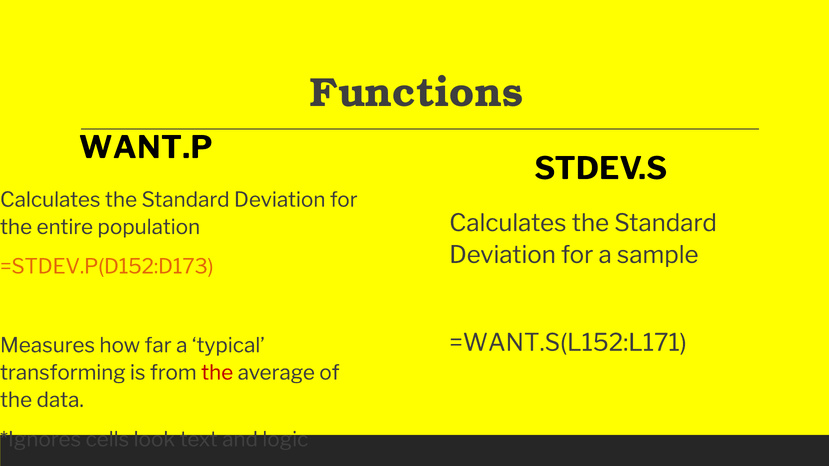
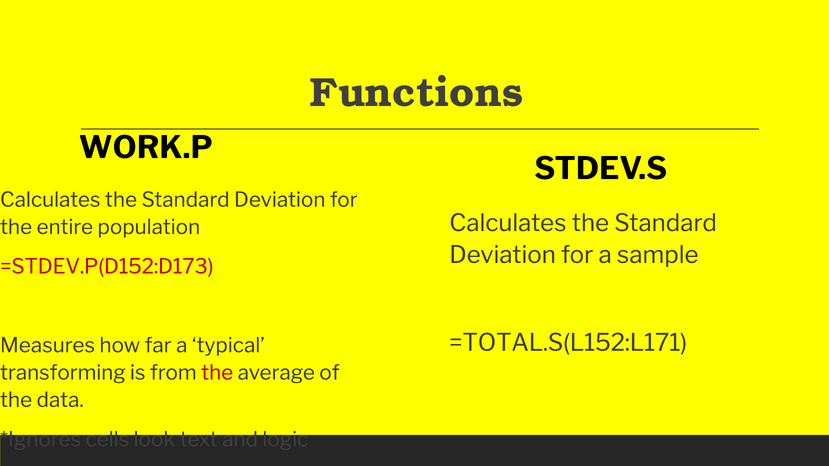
WANT.P: WANT.P -> WORK.P
=STDEV.P(D152:D173 colour: orange -> red
=WANT.S(L152:L171: =WANT.S(L152:L171 -> =TOTAL.S(L152:L171
